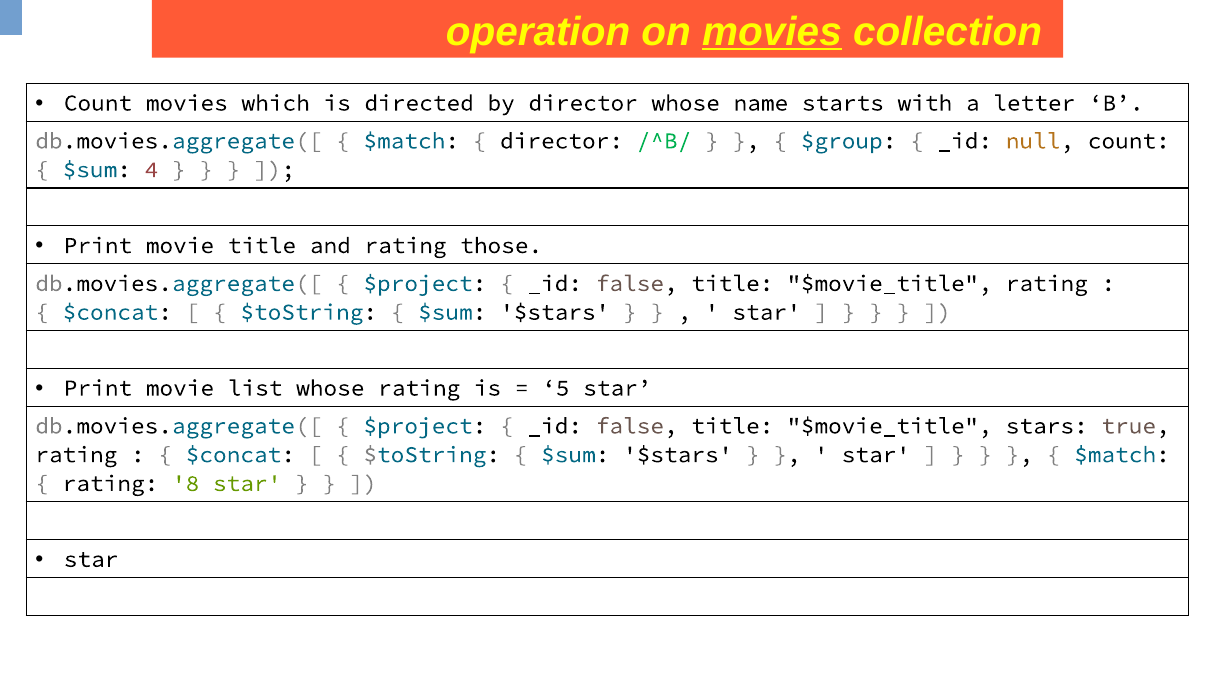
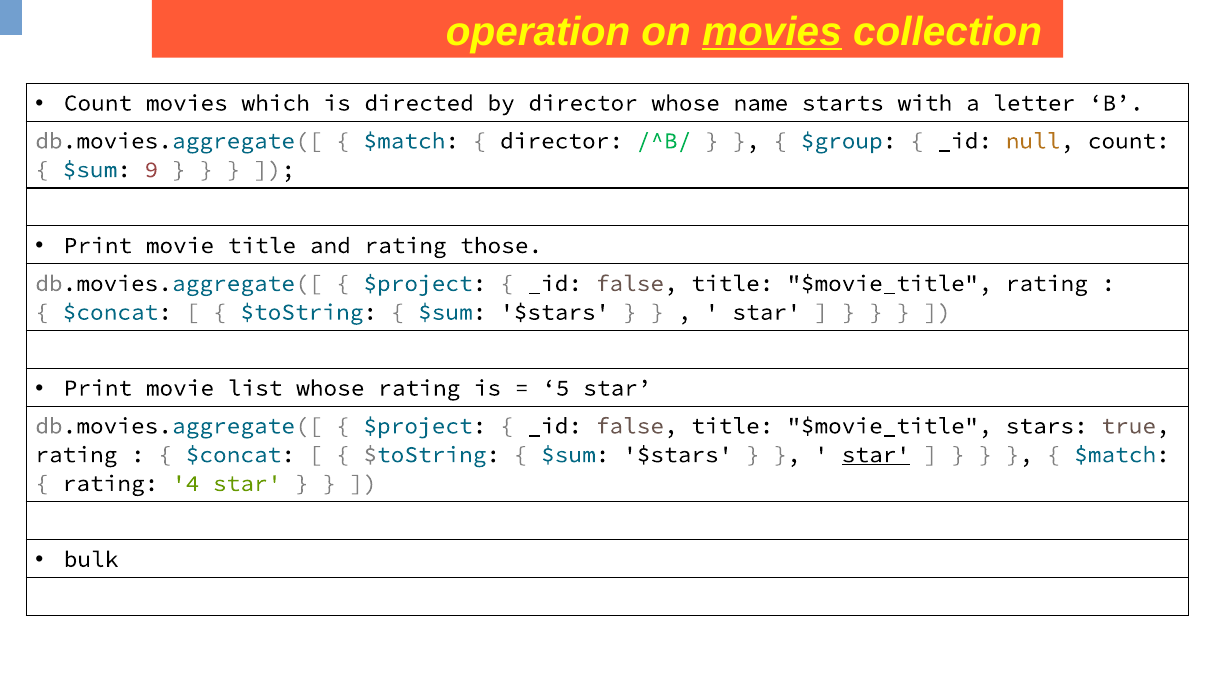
4: 4 -> 9
star at (876, 454) underline: none -> present
8: 8 -> 4
star at (91, 559): star -> bulk
